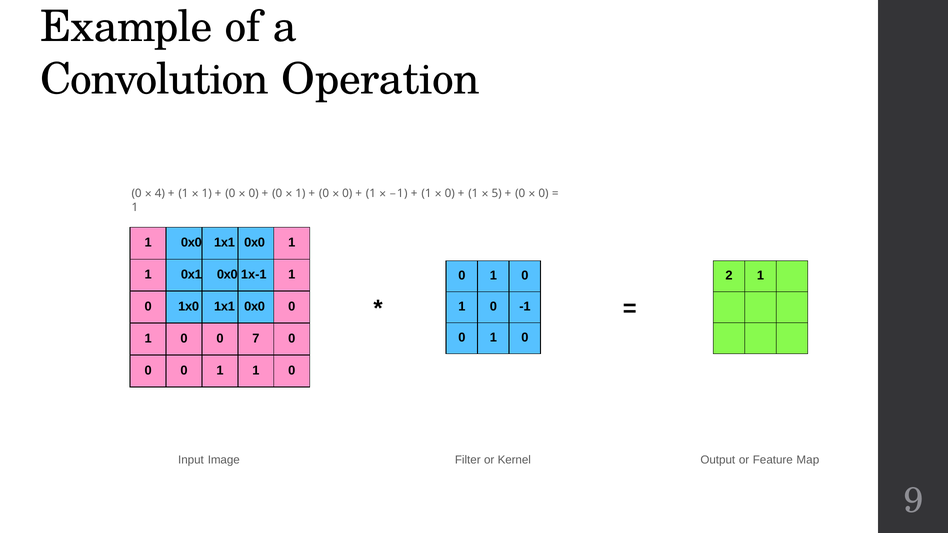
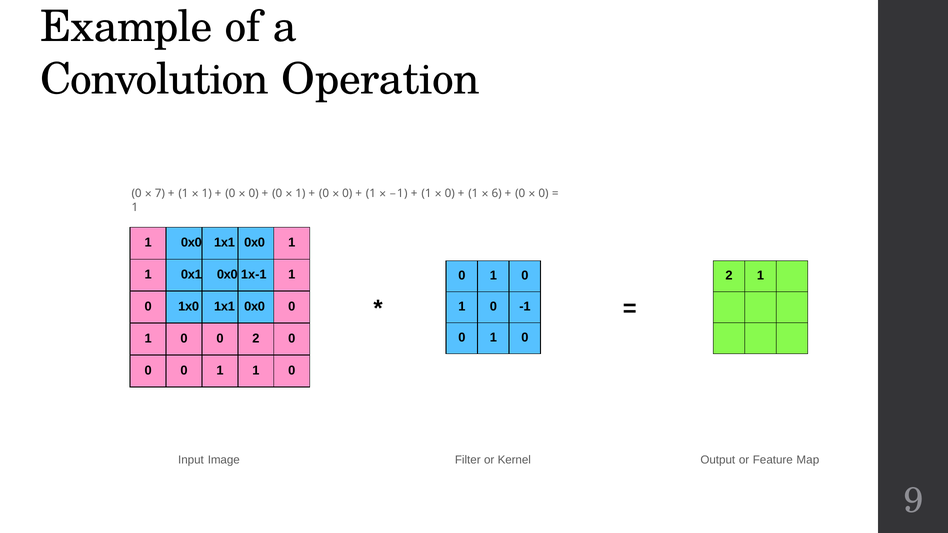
4: 4 -> 7
5: 5 -> 6
0 0 7: 7 -> 2
